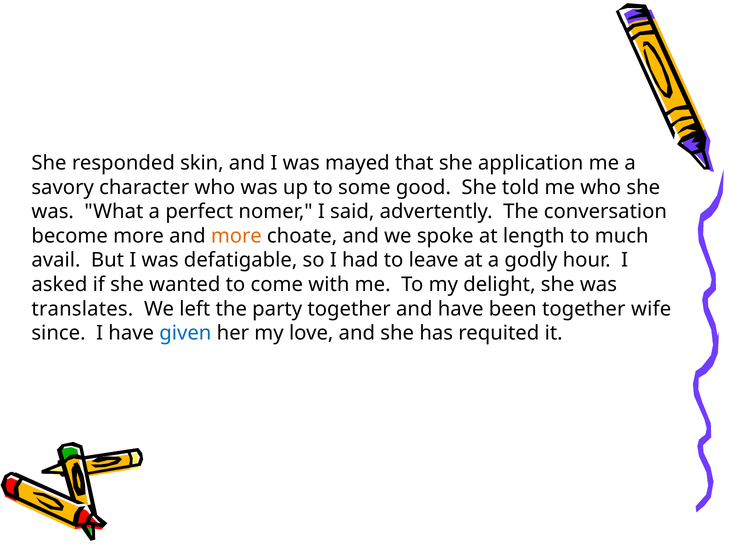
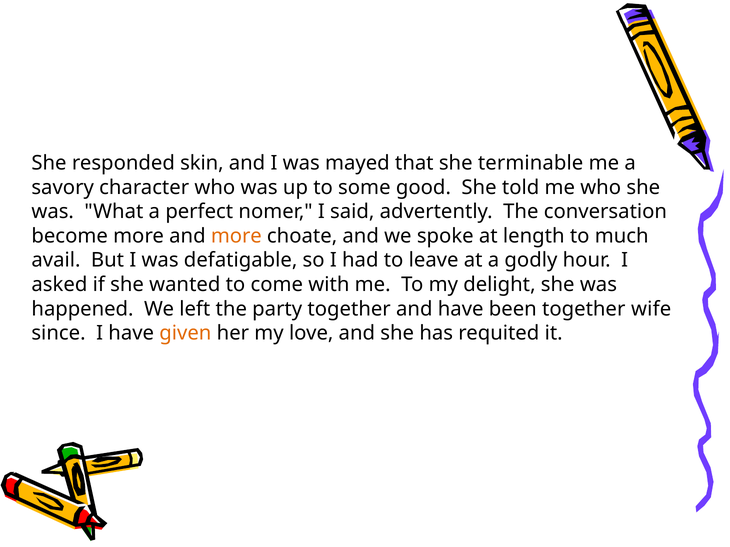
application: application -> terminable
translates: translates -> happened
given colour: blue -> orange
